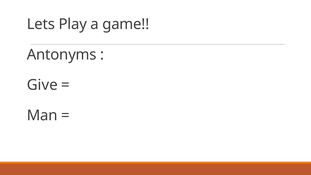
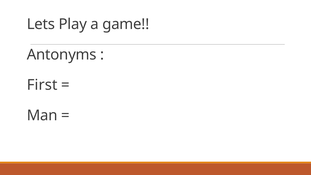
Give: Give -> First
